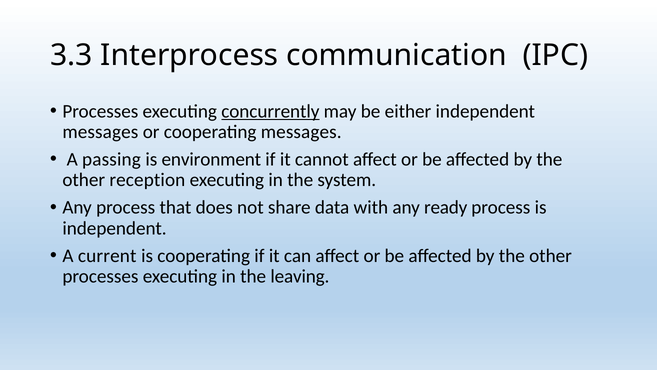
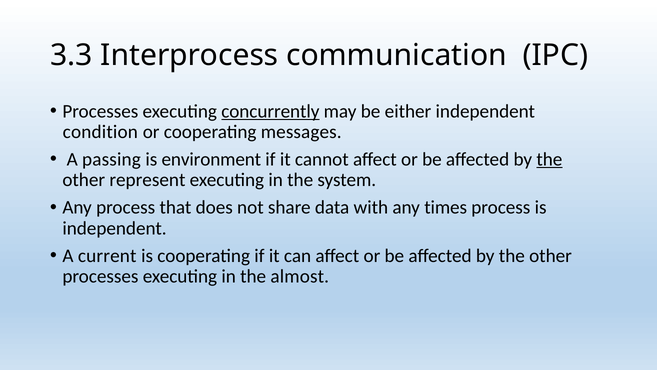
messages at (100, 132): messages -> condition
the at (549, 159) underline: none -> present
reception: reception -> represent
ready: ready -> times
leaving: leaving -> almost
